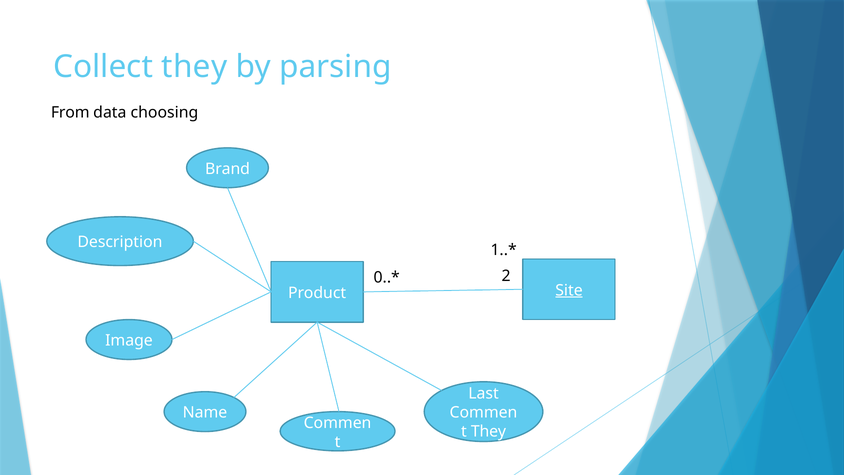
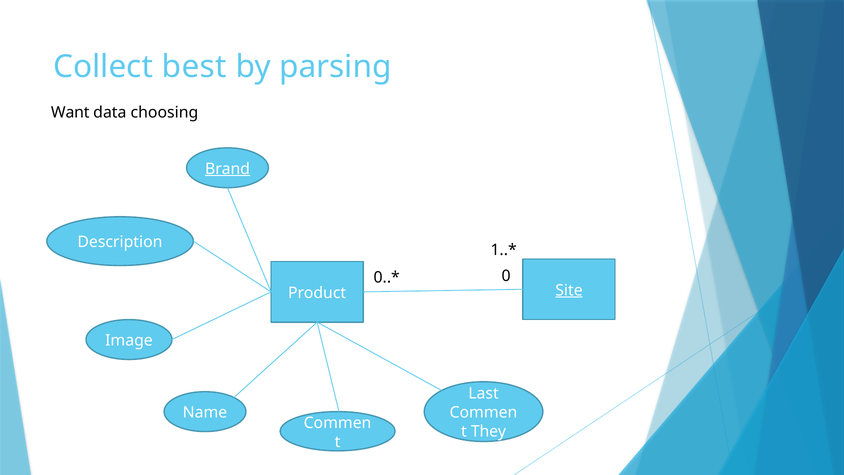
Collect they: they -> best
From: From -> Want
Brand underline: none -> present
2: 2 -> 0
